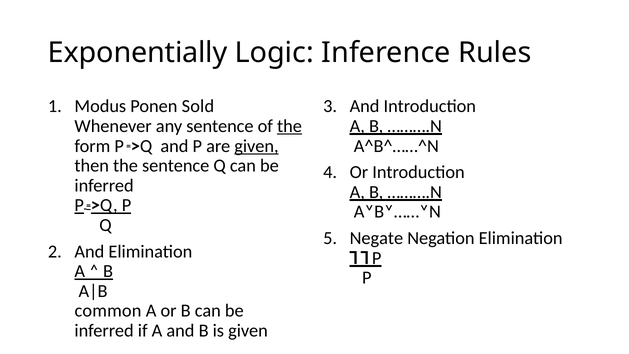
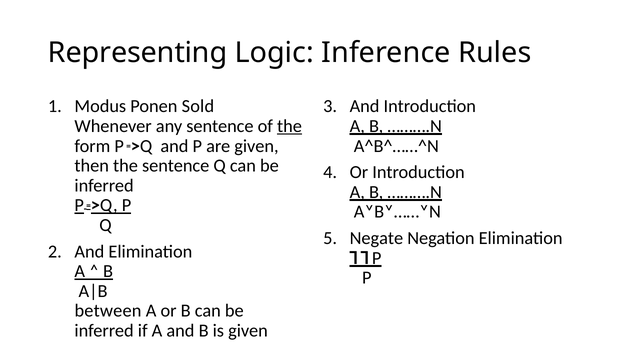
Exponentially: Exponentially -> Representing
given at (256, 146) underline: present -> none
common: common -> between
